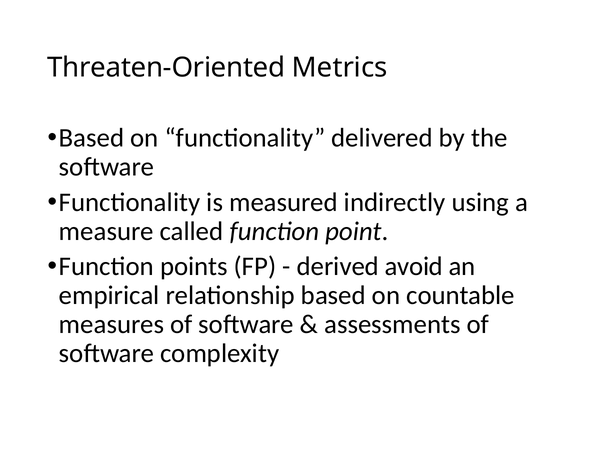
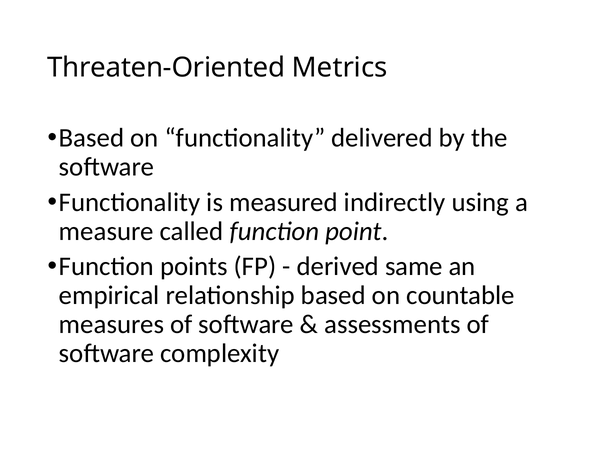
avoid: avoid -> same
